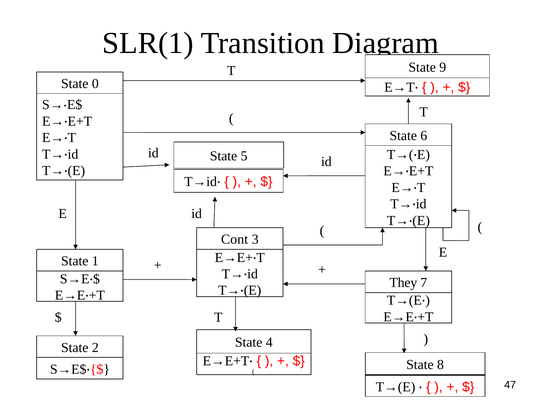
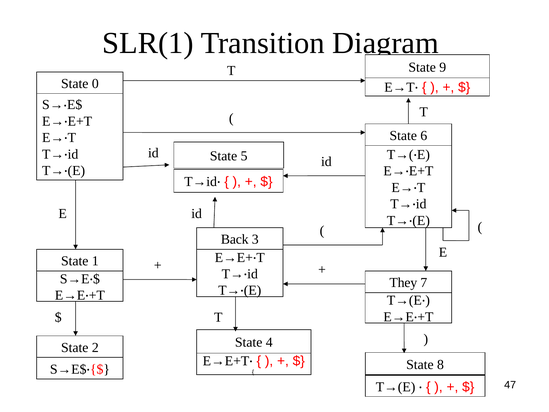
Cont: Cont -> Back
